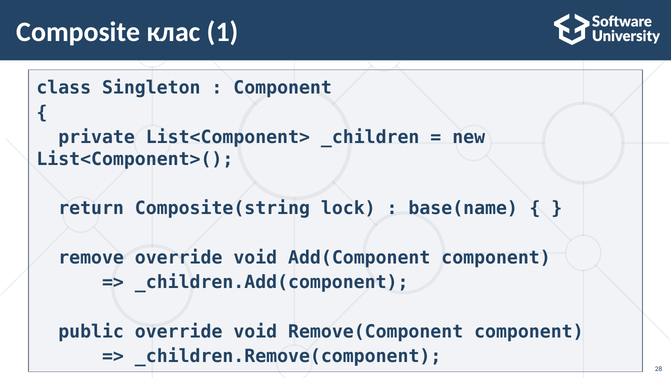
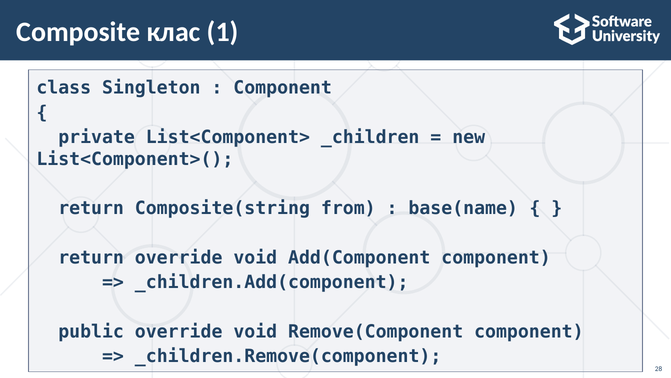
lock: lock -> from
remove at (91, 257): remove -> return
